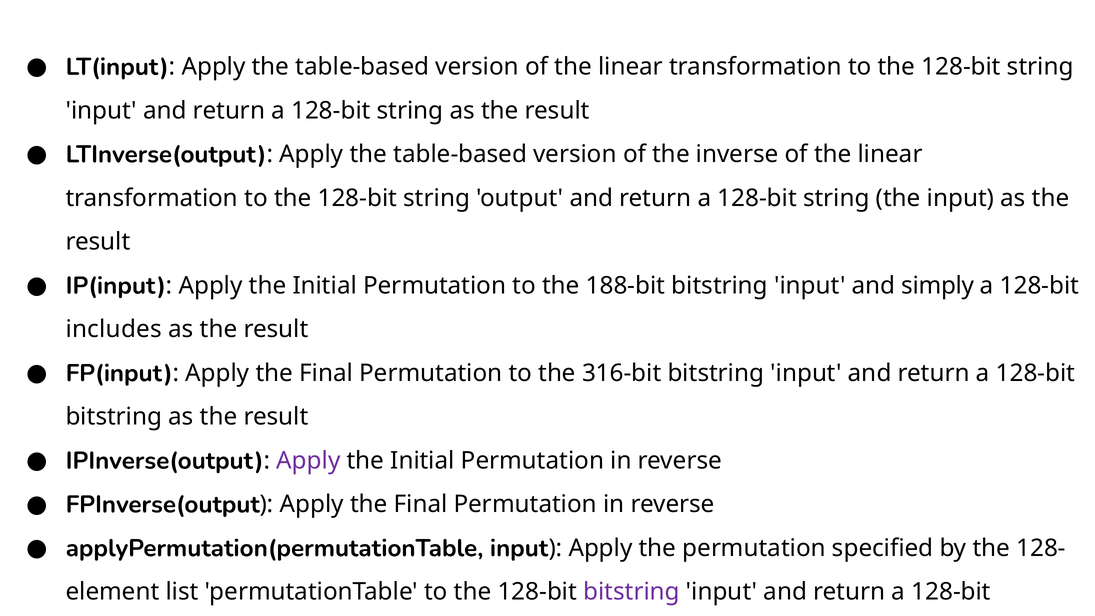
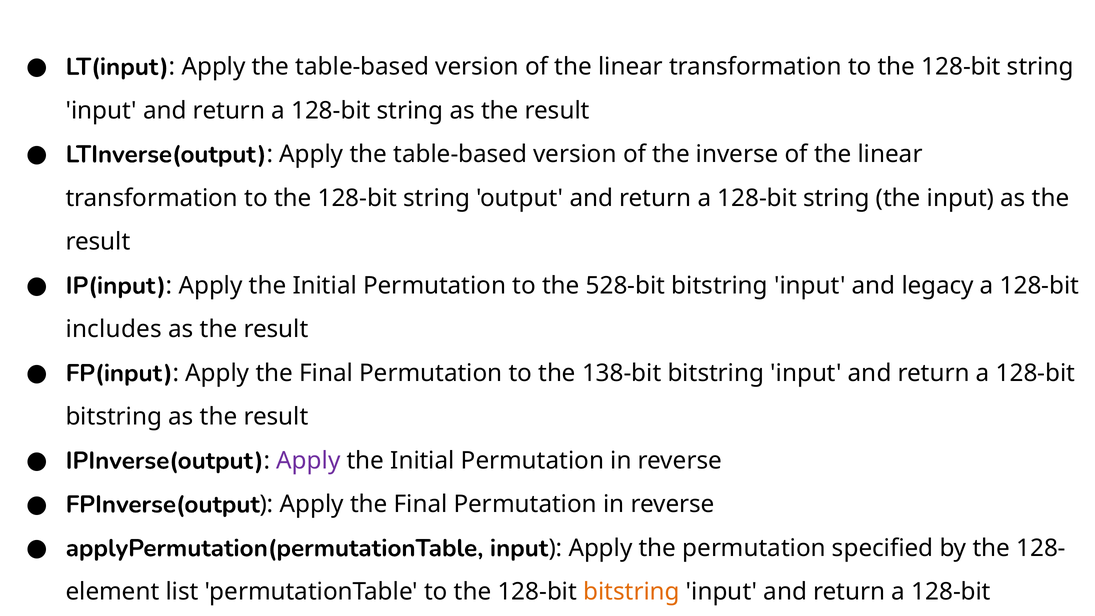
188-bit: 188-bit -> 528-bit
simply: simply -> legacy
316-bit: 316-bit -> 138-bit
bitstring at (632, 592) colour: purple -> orange
